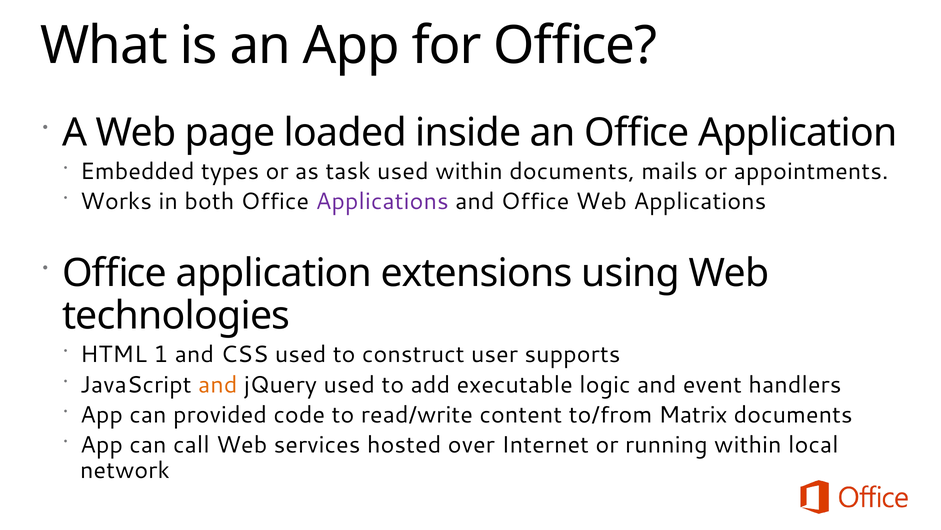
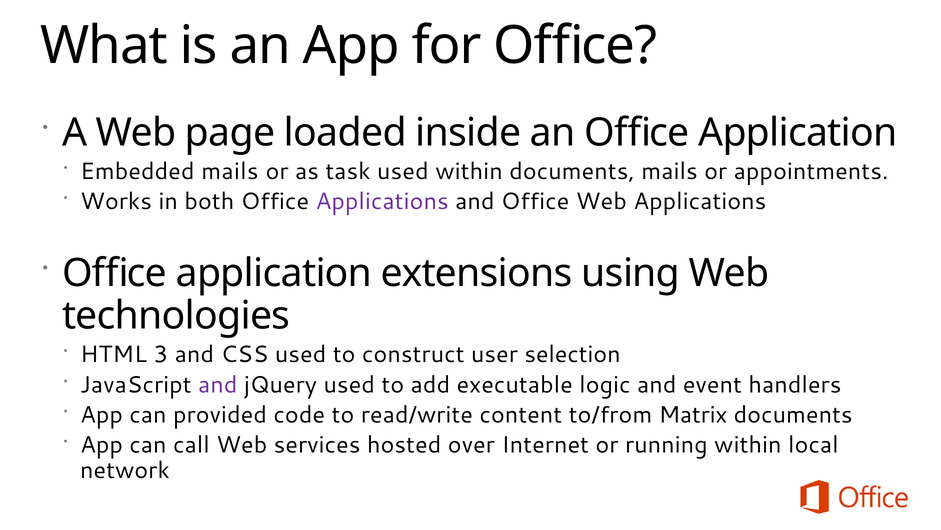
Embedded types: types -> mails
1: 1 -> 3
supports: supports -> selection
and at (218, 384) colour: orange -> purple
